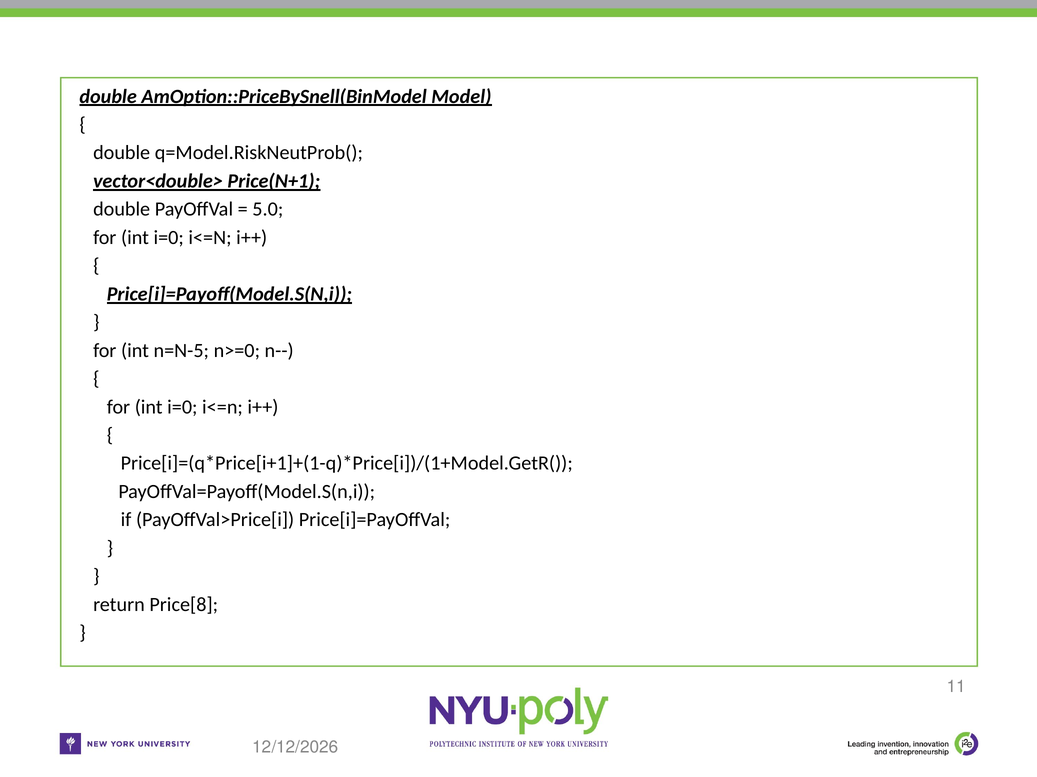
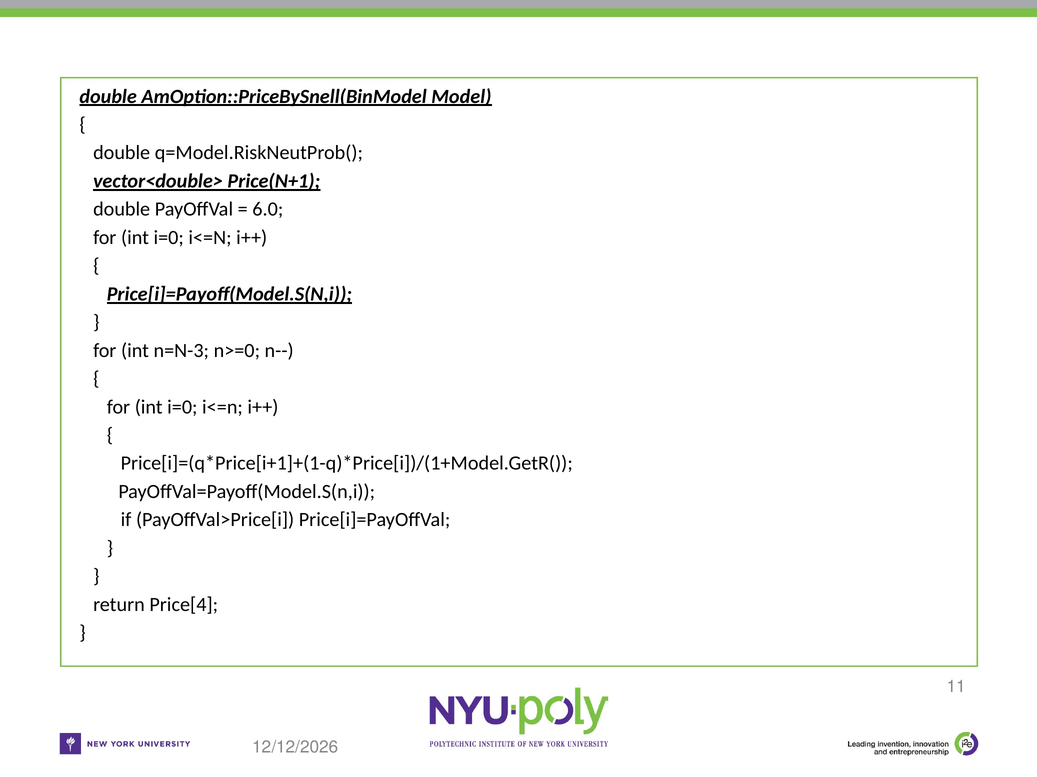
5.0: 5.0 -> 6.0
n=N-5: n=N-5 -> n=N-3
Price[8: Price[8 -> Price[4
